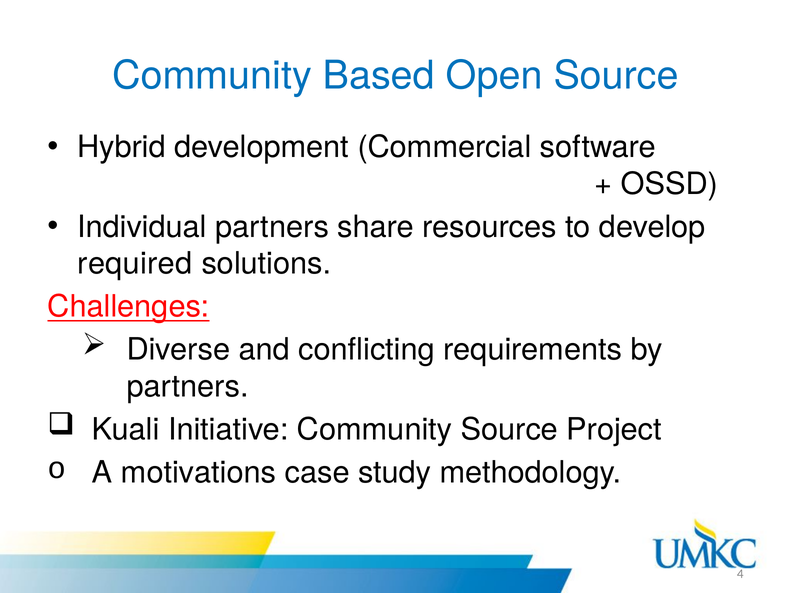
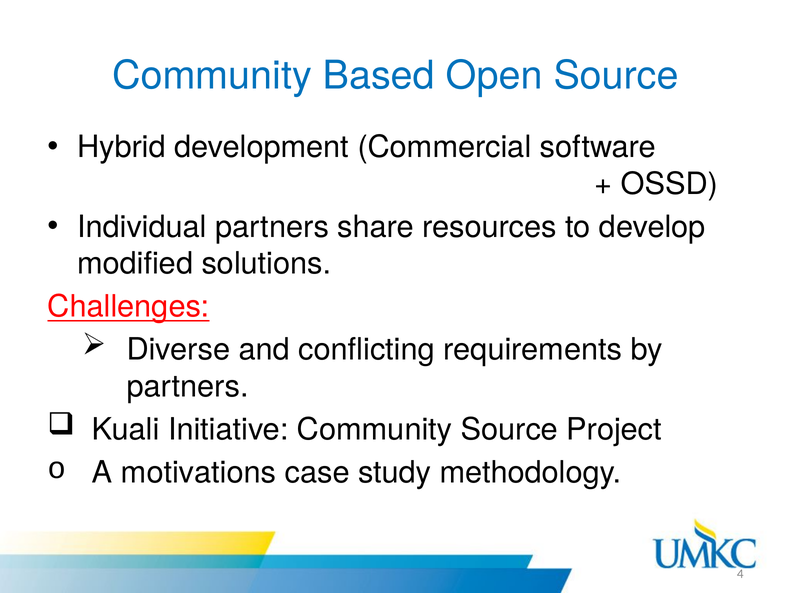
required: required -> modified
